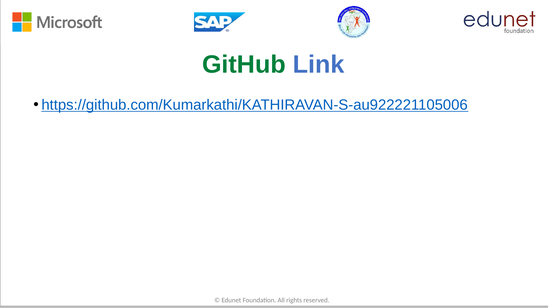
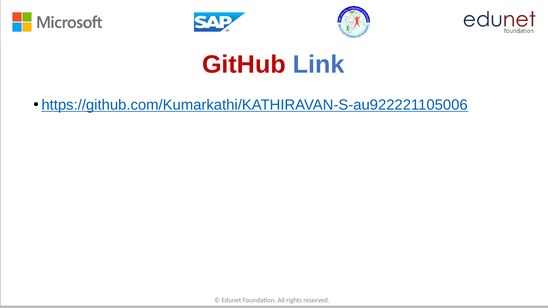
GitHub colour: green -> red
